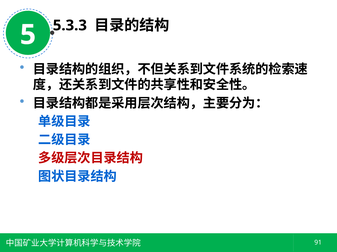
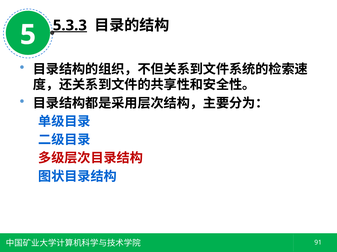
5.3.3 underline: none -> present
